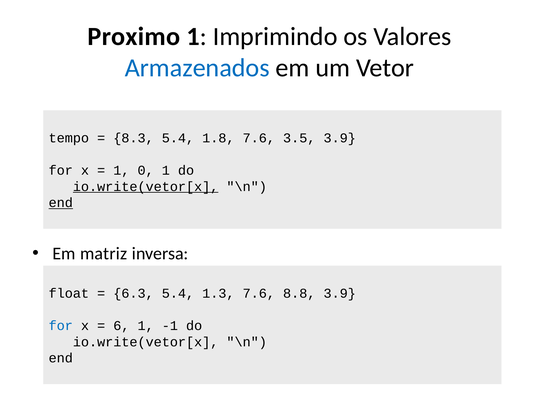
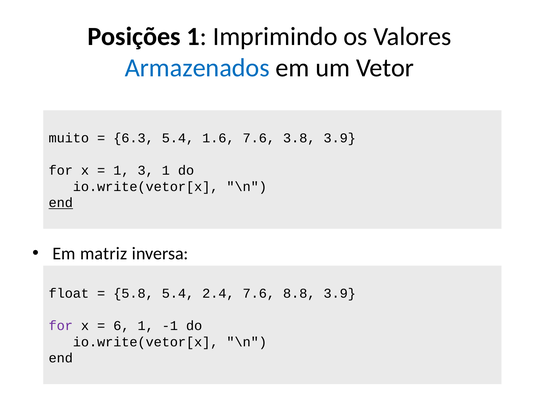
Proximo: Proximo -> Posições
tempo: tempo -> muito
8.3: 8.3 -> 6.3
1.8: 1.8 -> 1.6
3.5: 3.5 -> 3.8
0: 0 -> 3
io.write(vetor[x at (146, 187) underline: present -> none
6.3: 6.3 -> 5.8
1.3: 1.3 -> 2.4
for at (61, 326) colour: blue -> purple
